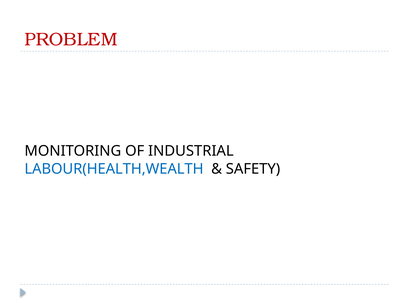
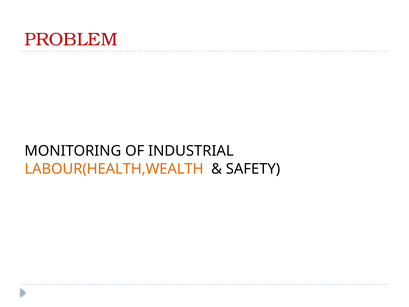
LABOUR(HEALTH,WEALTH colour: blue -> orange
